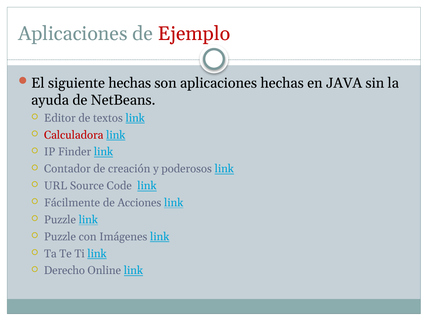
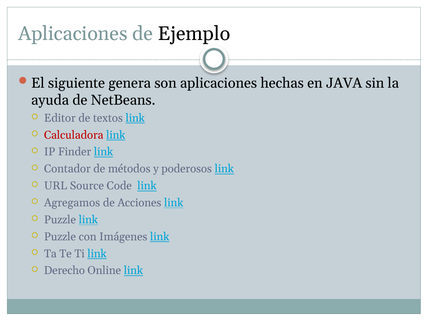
Ejemplo colour: red -> black
siguiente hechas: hechas -> genera
creación: creación -> métodos
Fácilmente: Fácilmente -> Agregamos
